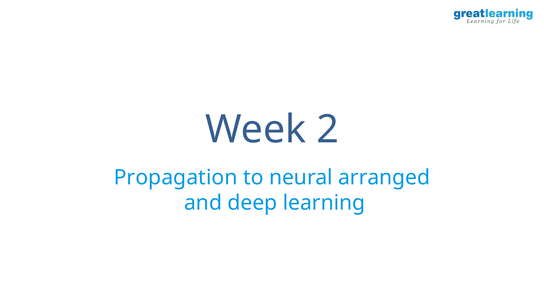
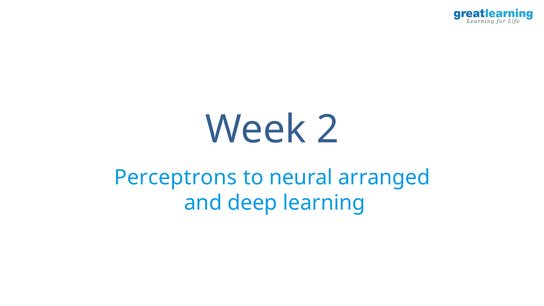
Propagation: Propagation -> Perceptrons
